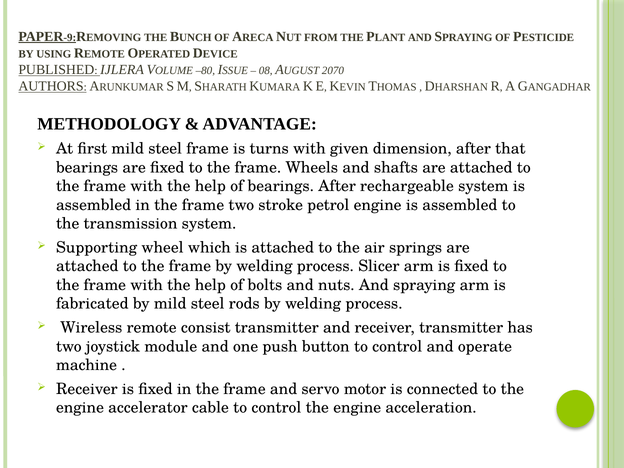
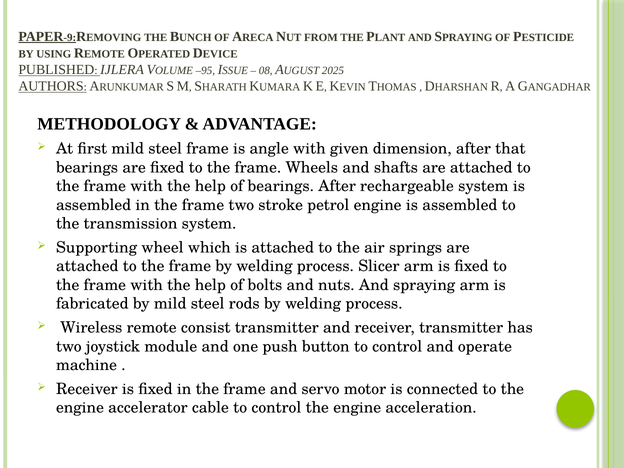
–80: –80 -> –95
2070: 2070 -> 2025
turns: turns -> angle
